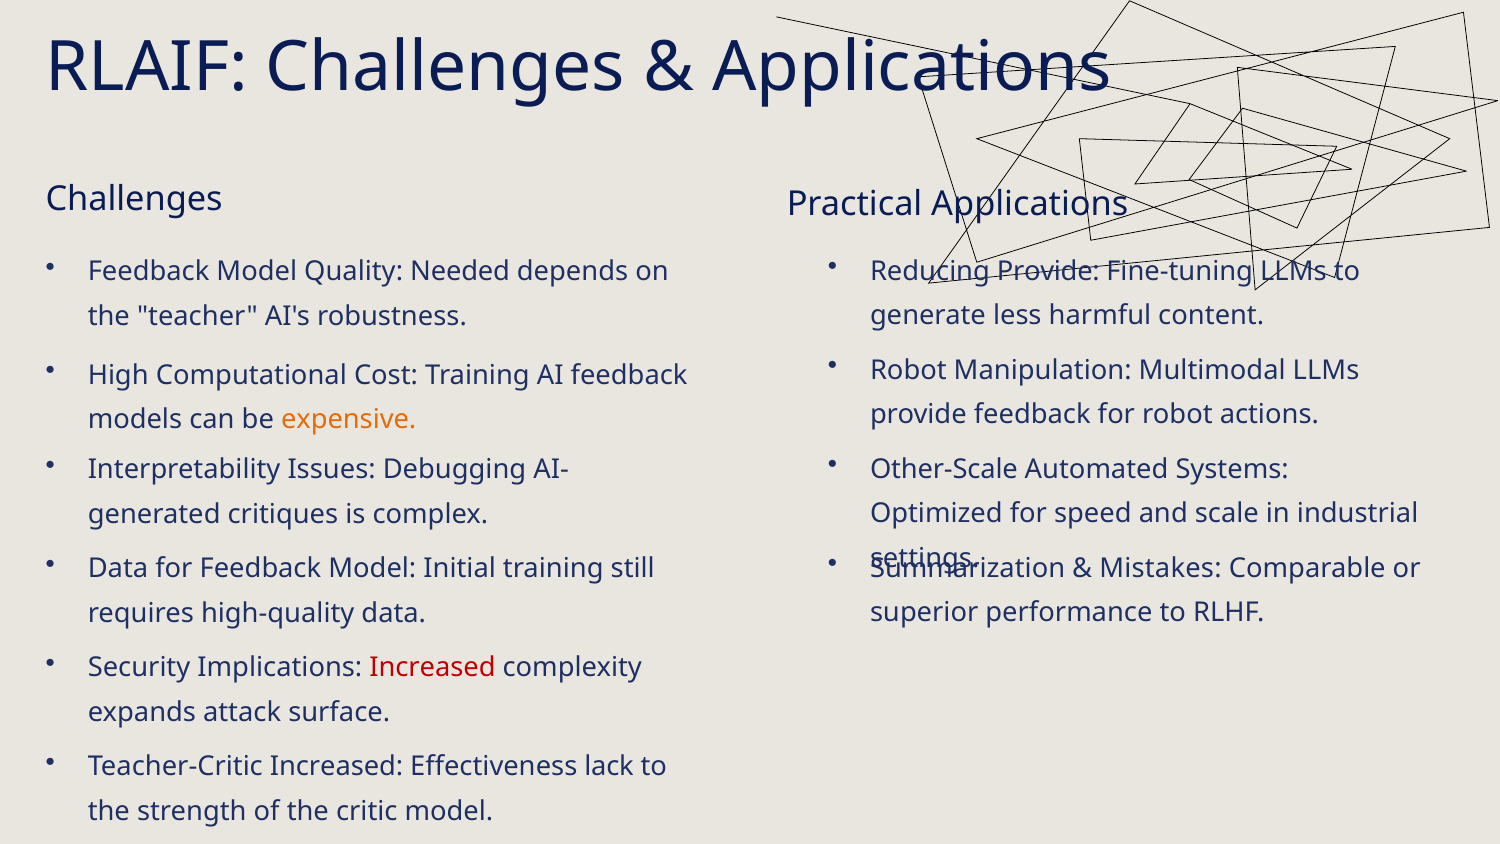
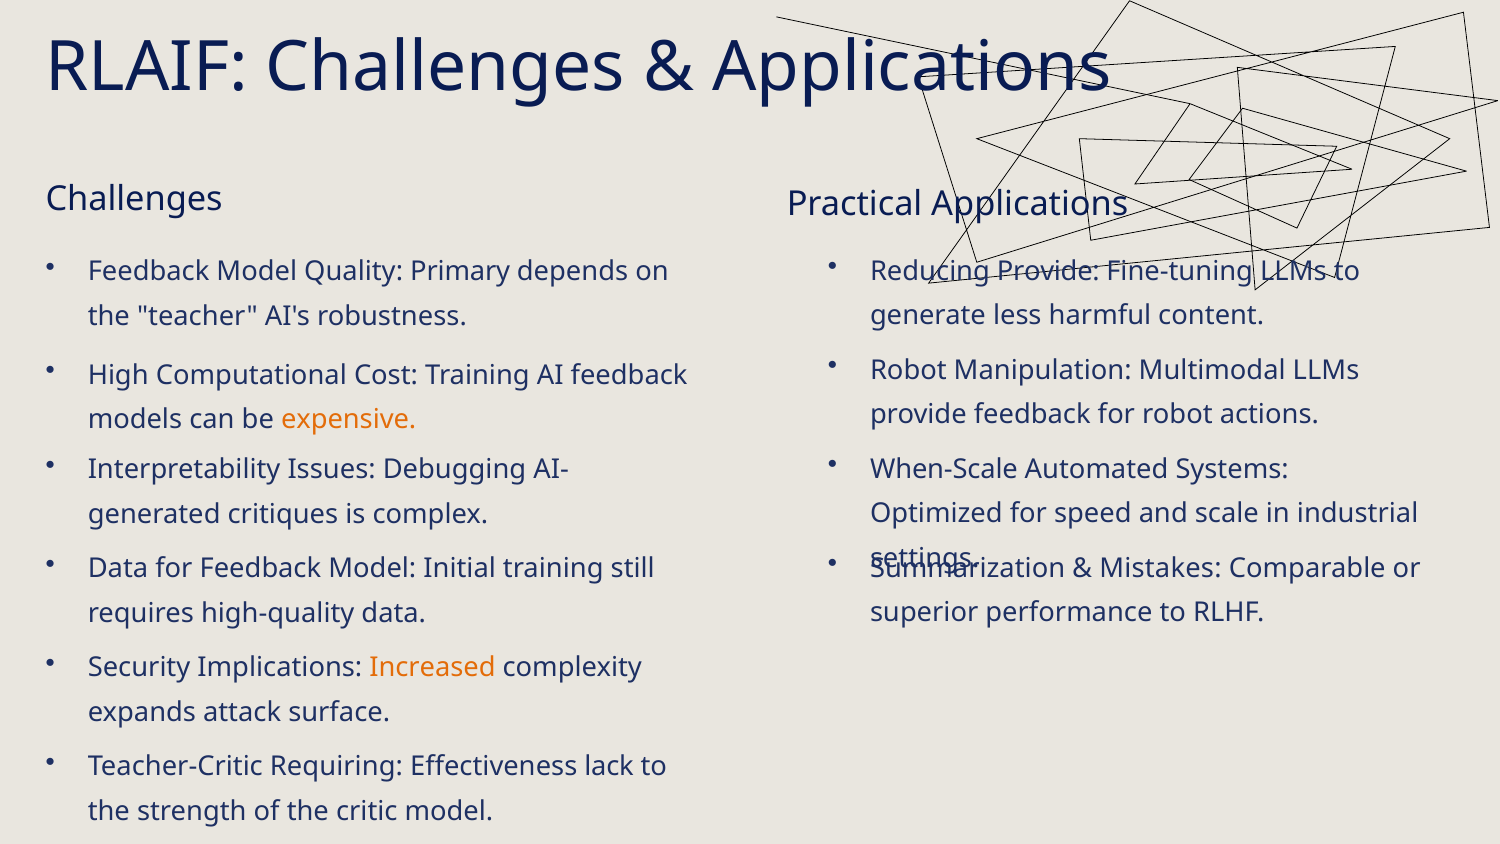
Needed: Needed -> Primary
Other-Scale: Other-Scale -> When-Scale
Increased at (432, 668) colour: red -> orange
Teacher-Critic Increased: Increased -> Requiring
